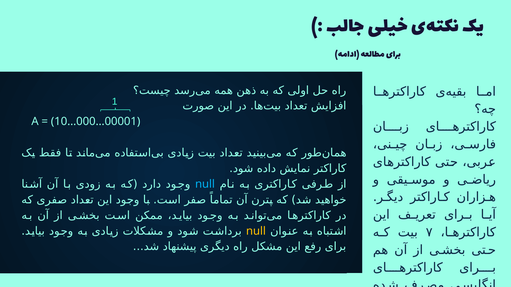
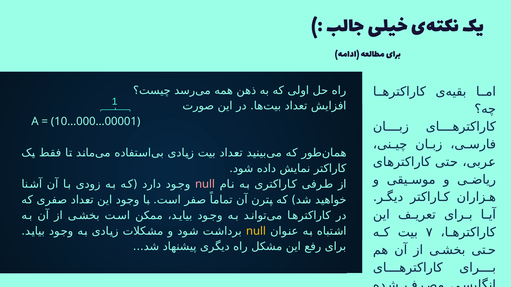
null at (205, 184) colour: light blue -> pink
